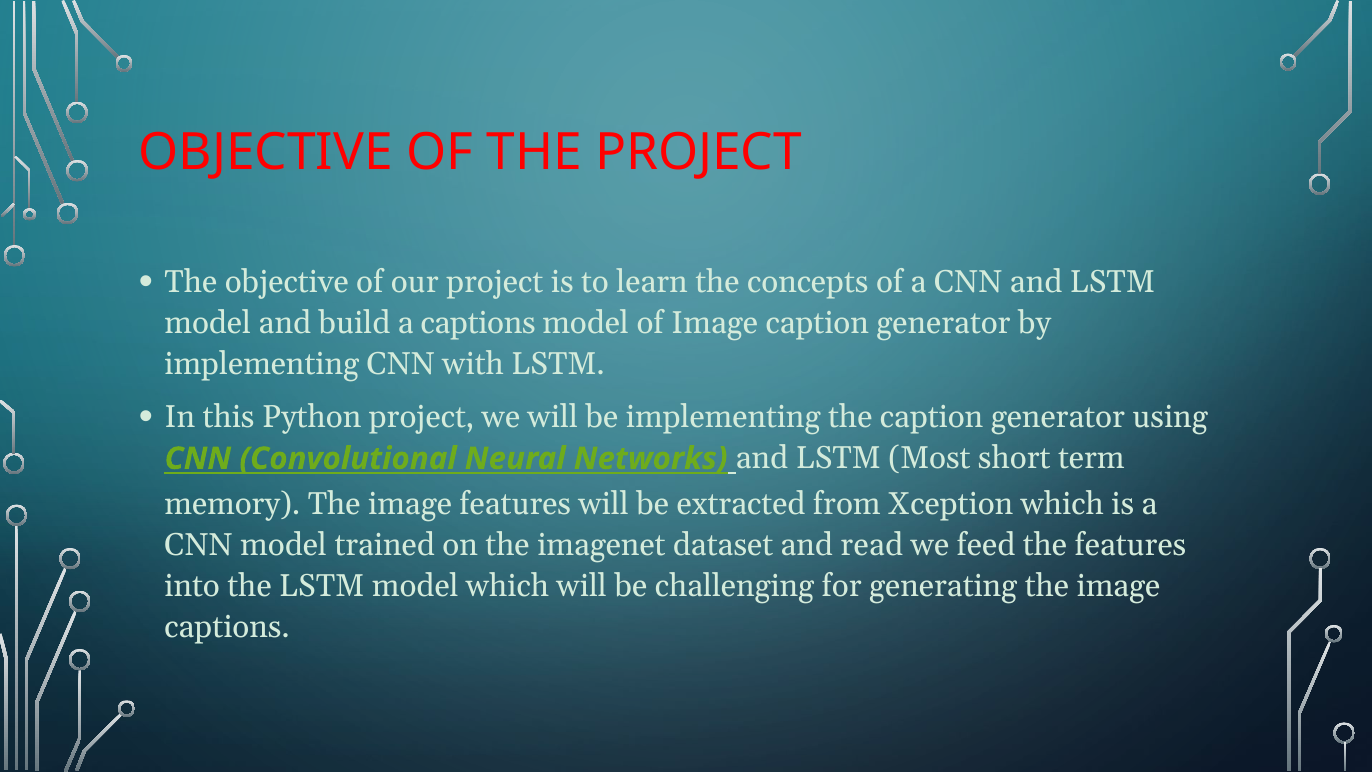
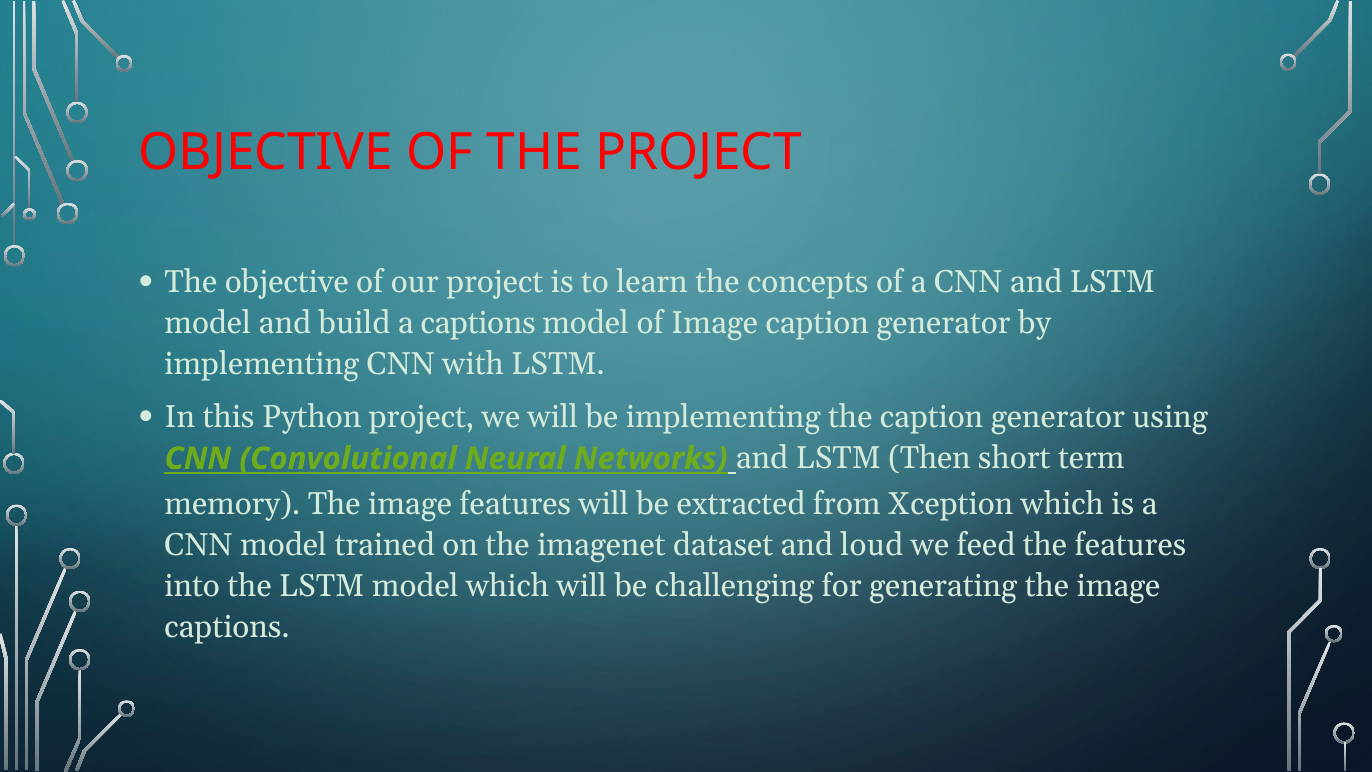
Most: Most -> Then
read: read -> loud
